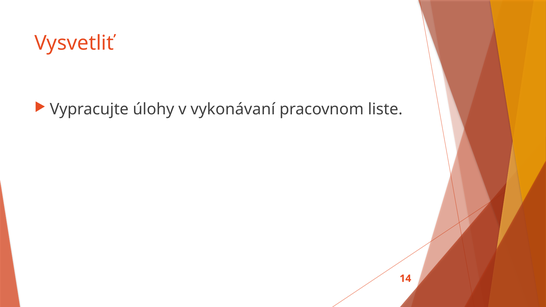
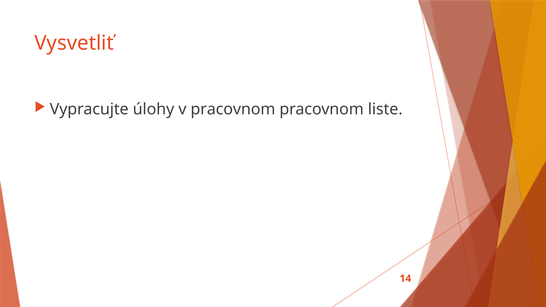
v vykonávaní: vykonávaní -> pracovnom
